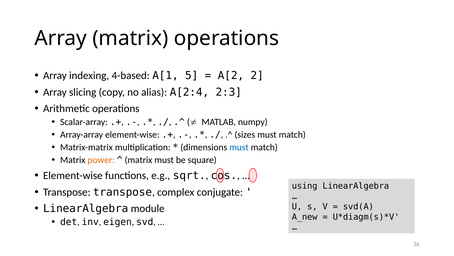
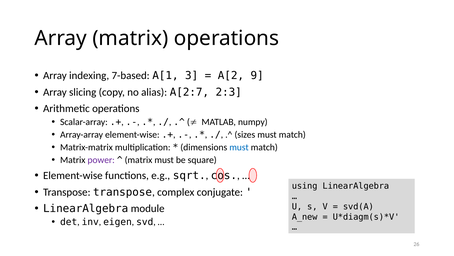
4-based: 4-based -> 7-based
5: 5 -> 3
2: 2 -> 9
A[2:4: A[2:4 -> A[2:7
power colour: orange -> purple
